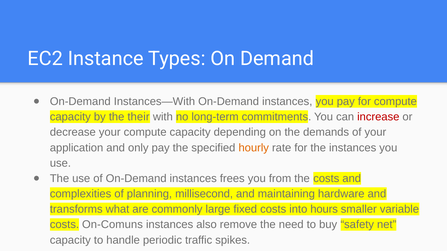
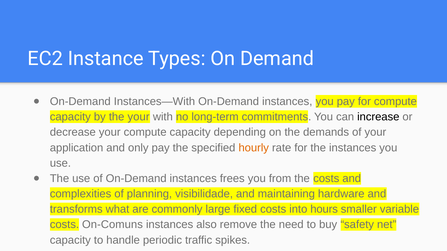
the their: their -> your
increase colour: red -> black
millisecond: millisecond -> visibilidade
